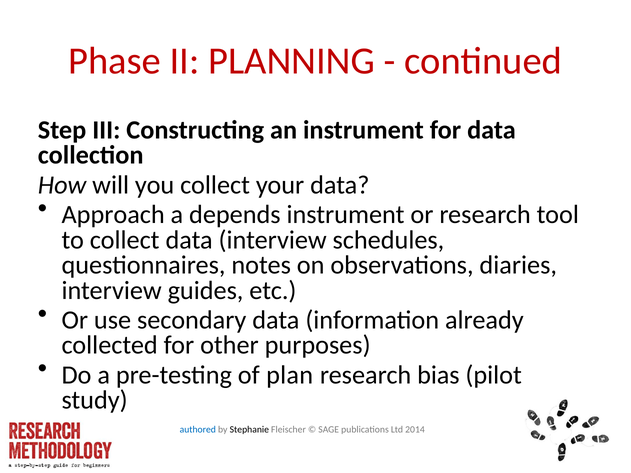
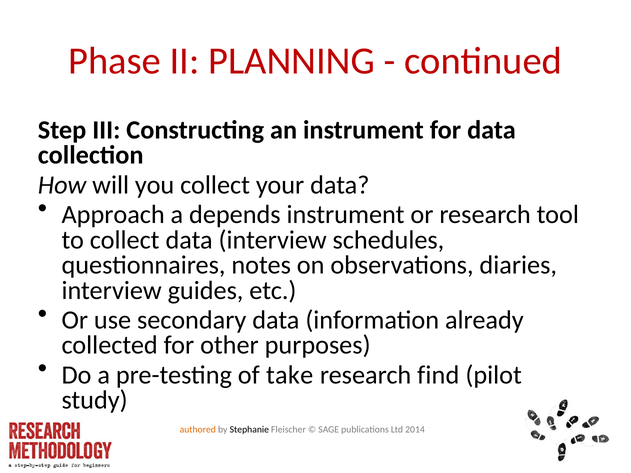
plan: plan -> take
bias: bias -> find
authored colour: blue -> orange
